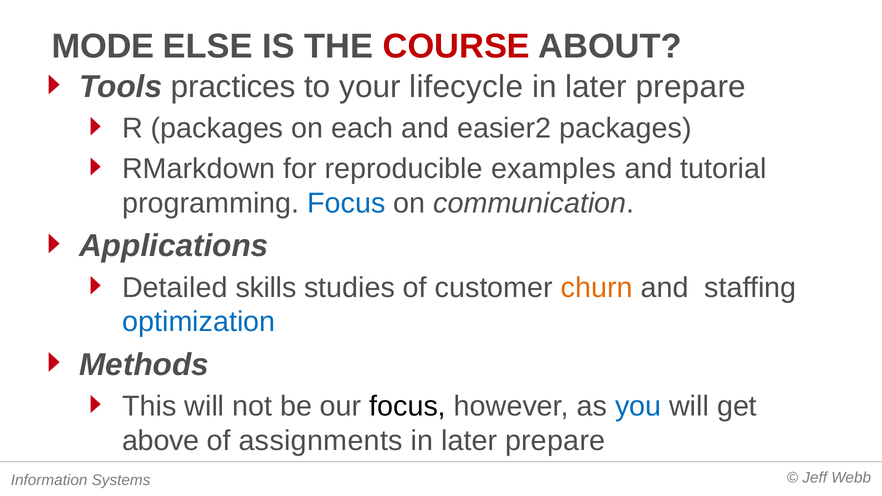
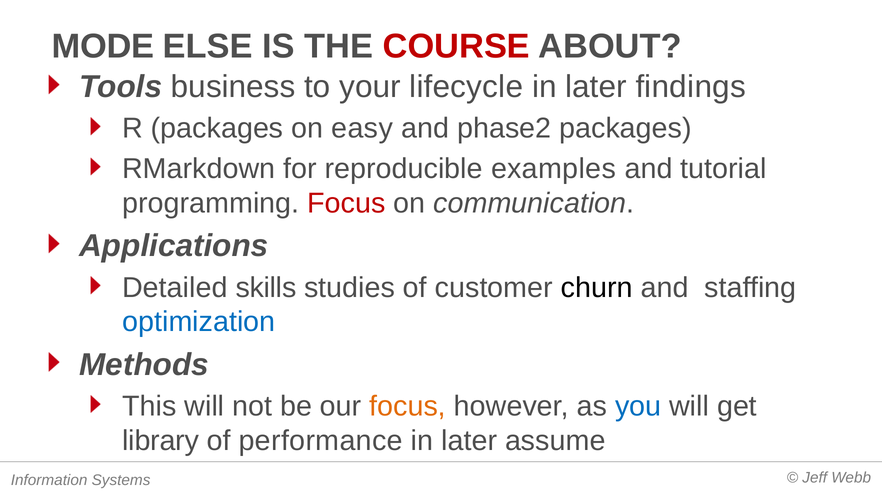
practices: practices -> business
prepare at (691, 87): prepare -> findings
each: each -> easy
easier2: easier2 -> phase2
Focus at (346, 203) colour: blue -> red
churn colour: orange -> black
focus at (408, 406) colour: black -> orange
above: above -> library
assignments: assignments -> performance
prepare at (555, 441): prepare -> assume
